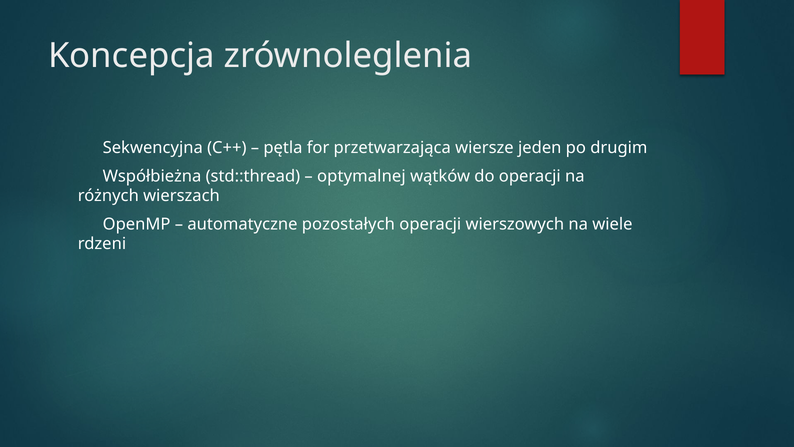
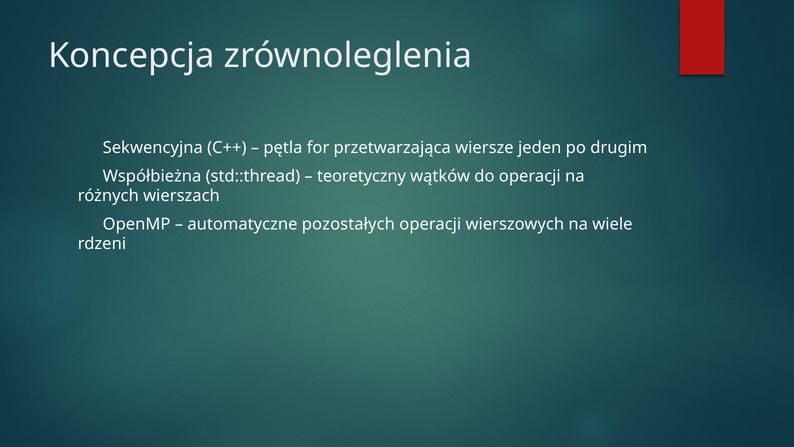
optymalnej: optymalnej -> teoretyczny
